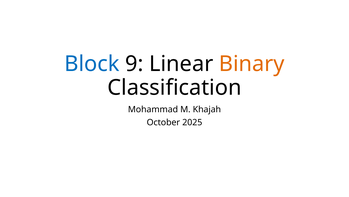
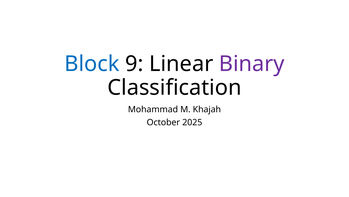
Binary colour: orange -> purple
